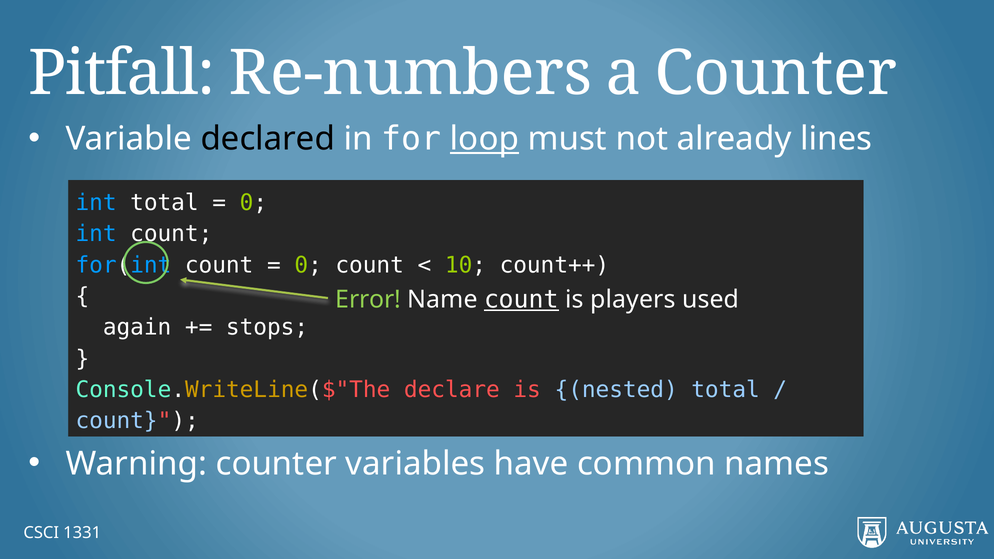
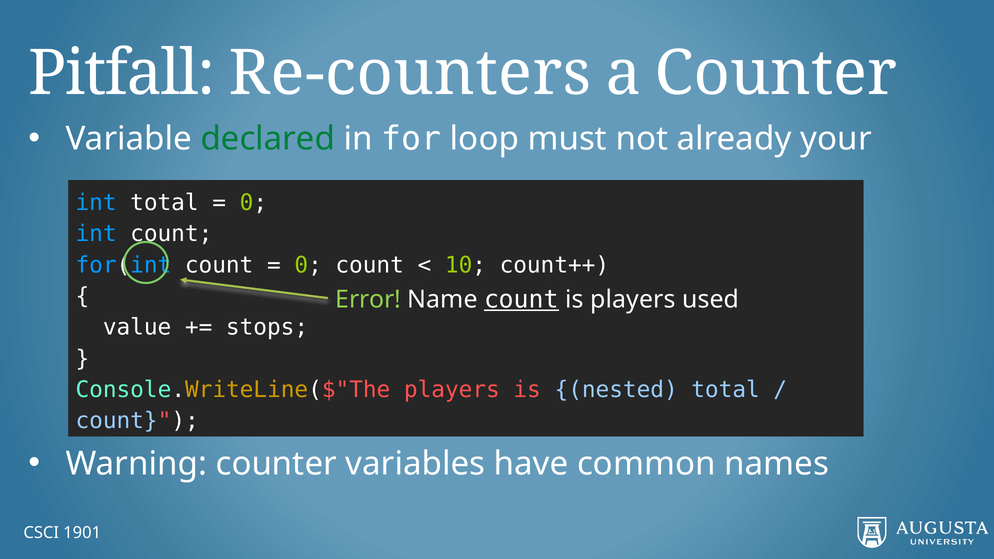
Re-numbers: Re-numbers -> Re-counters
declared colour: black -> green
loop underline: present -> none
lines: lines -> your
again: again -> value
Console.WriteLine($"The declare: declare -> players
1331: 1331 -> 1901
